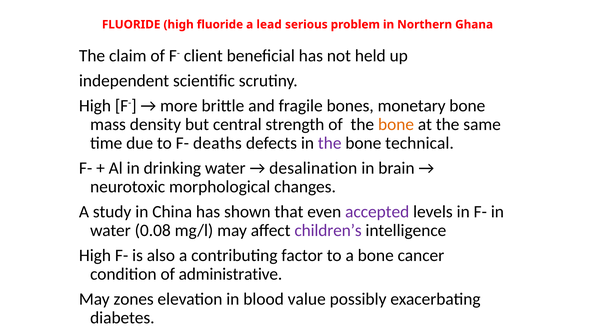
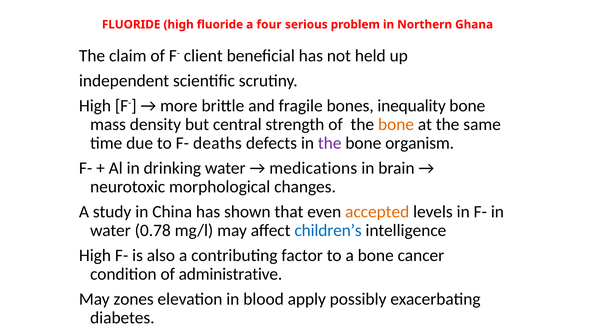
lead: lead -> four
monetary: monetary -> inequality
technical: technical -> organism
desalination: desalination -> medications
accepted colour: purple -> orange
0.08: 0.08 -> 0.78
children’s colour: purple -> blue
value: value -> apply
